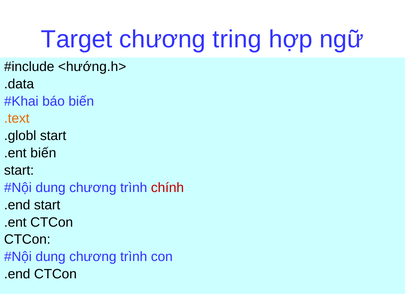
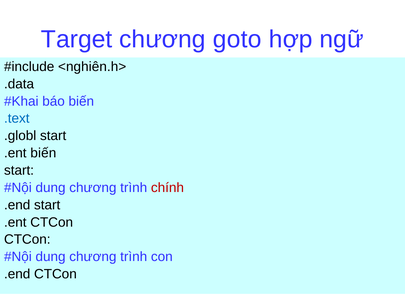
tring: tring -> goto
<hướng.h>: <hướng.h> -> <nghiên.h>
.text colour: orange -> blue
